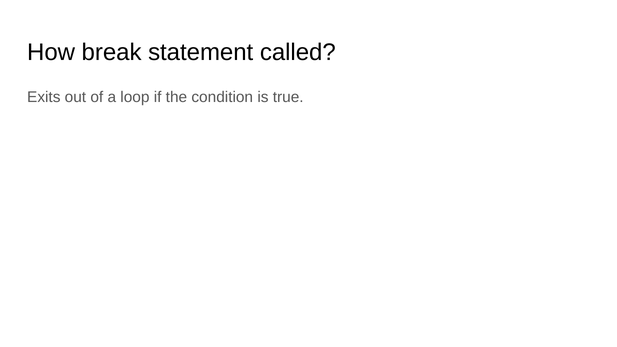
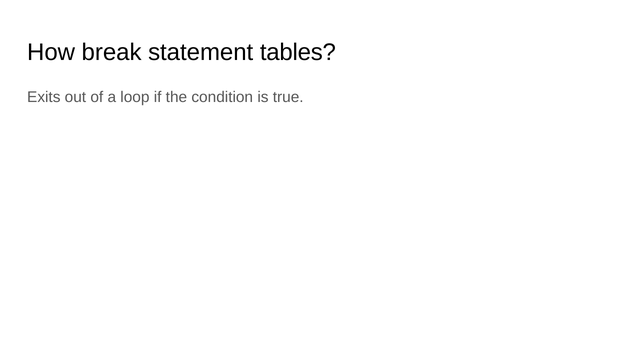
called: called -> tables
